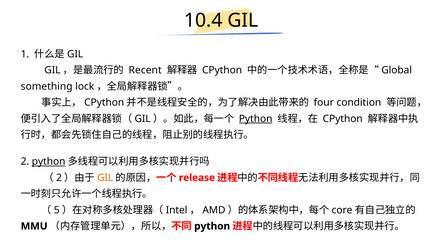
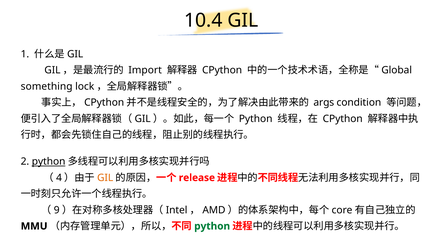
Recent: Recent -> Import
four: four -> args
Python at (256, 119) underline: present -> none
2 at (59, 178): 2 -> 4
5: 5 -> 9
python at (212, 226) colour: black -> green
